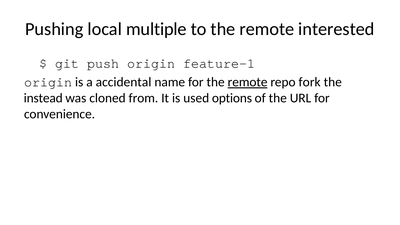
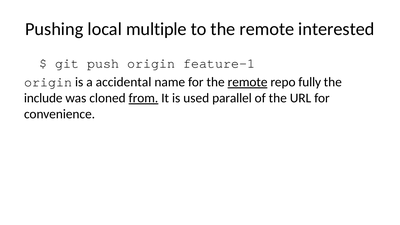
fork: fork -> fully
instead: instead -> include
from underline: none -> present
options: options -> parallel
